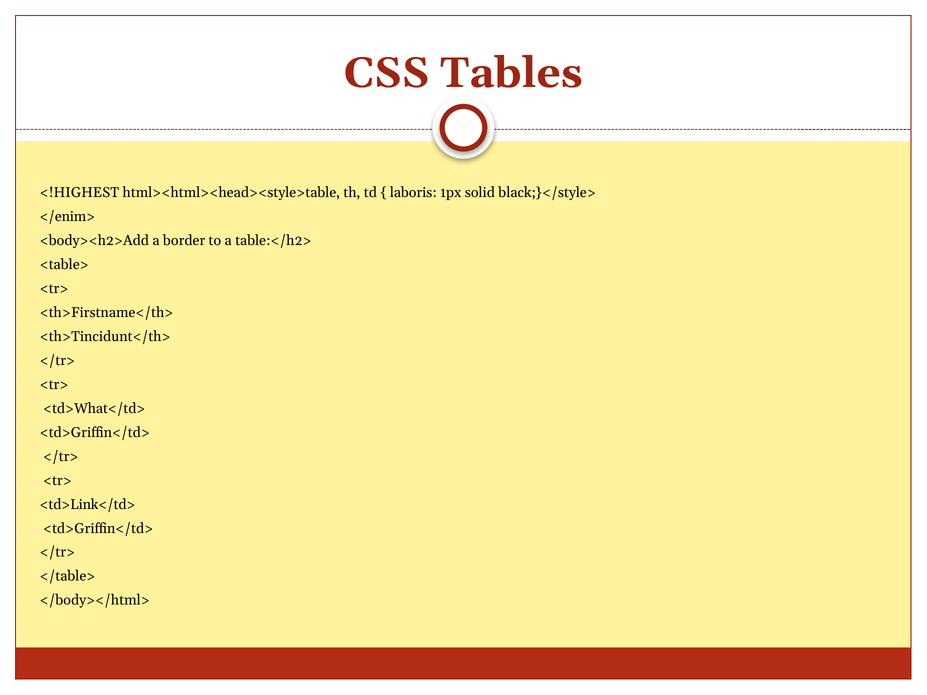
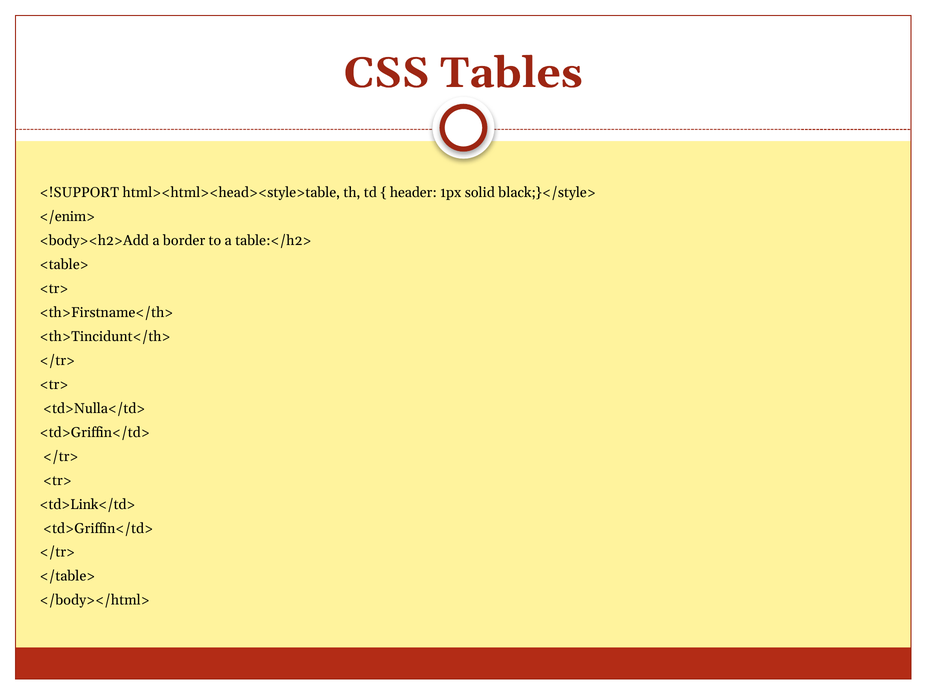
<!HIGHEST: <!HIGHEST -> <!SUPPORT
laboris: laboris -> header
<td>What</td>: <td>What</td> -> <td>Nulla</td>
